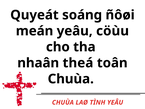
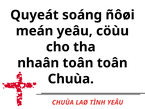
nhaân theá: theá -> toân
